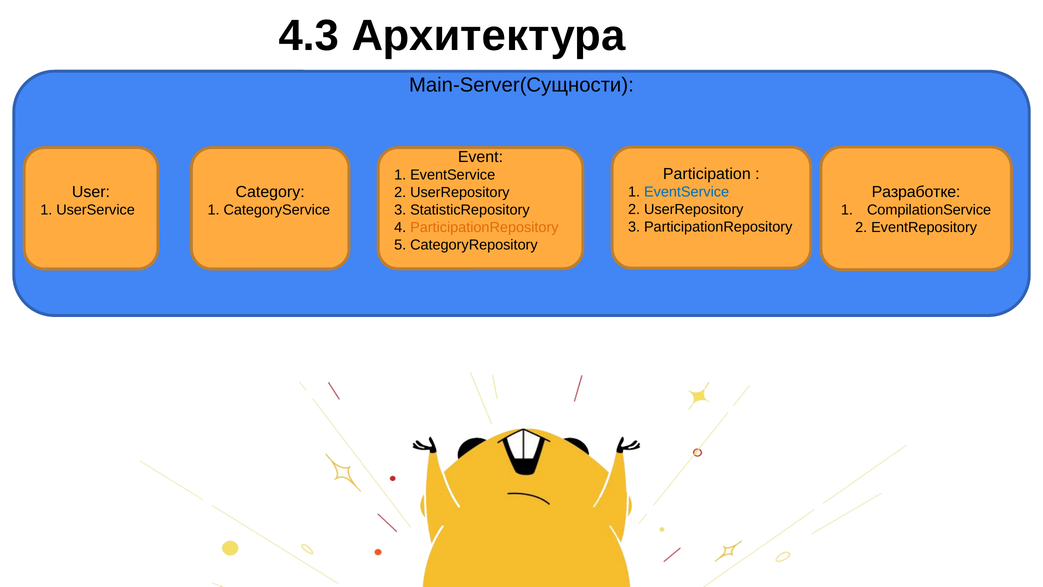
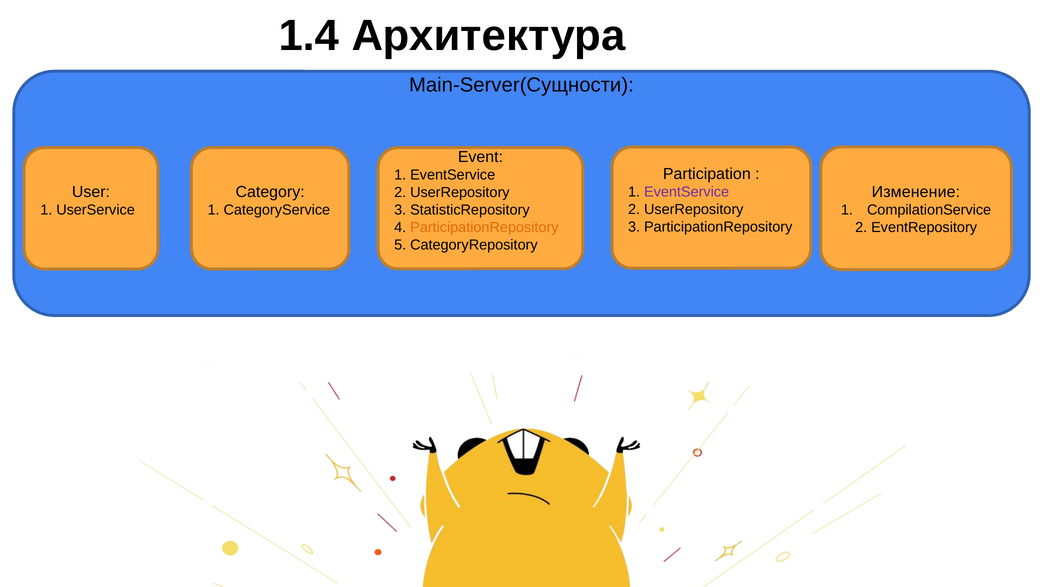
4.3: 4.3 -> 1.4
Разработке: Разработке -> Изменение
EventService at (687, 192) colour: blue -> purple
